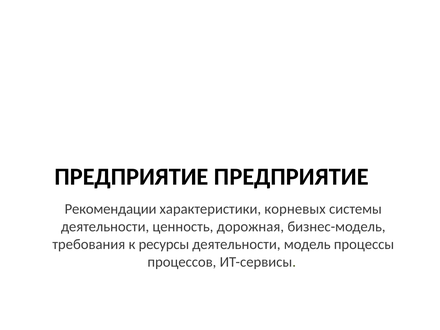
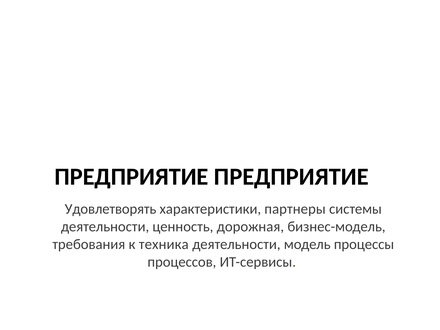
Рекомендации: Рекомендации -> Удовлетворять
корневых: корневых -> партнеры
ресурсы: ресурсы -> техника
